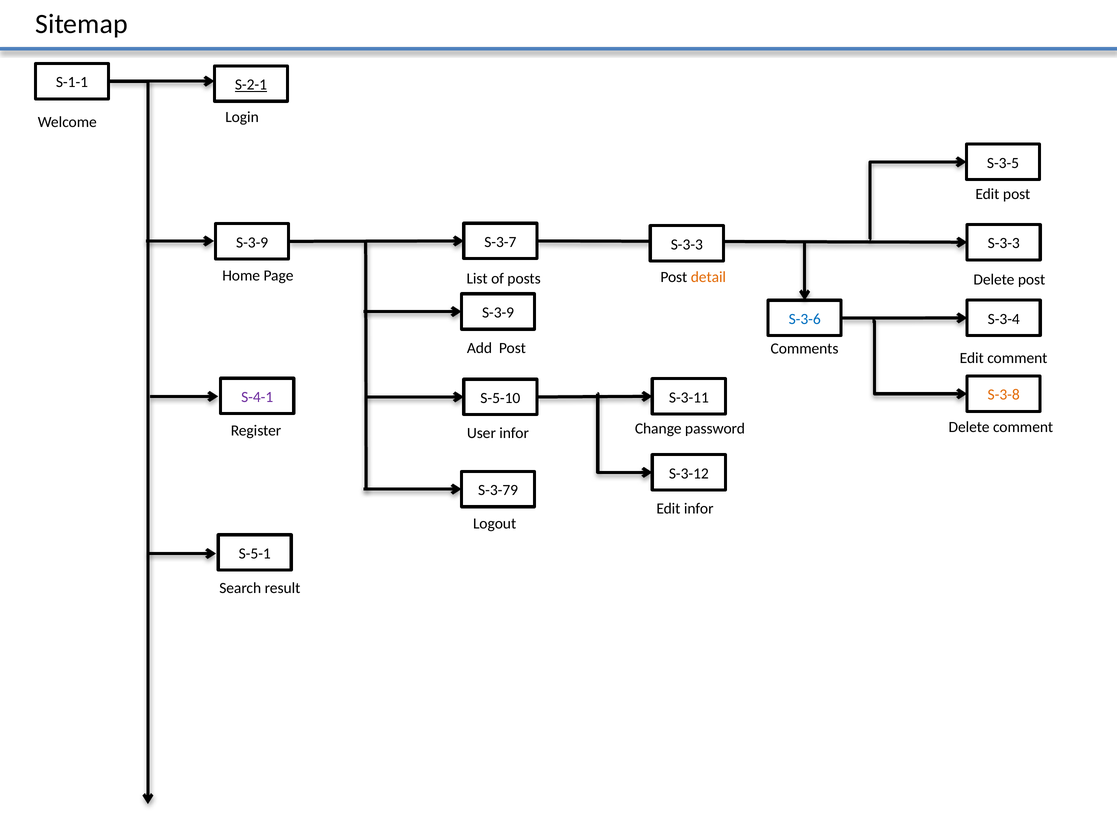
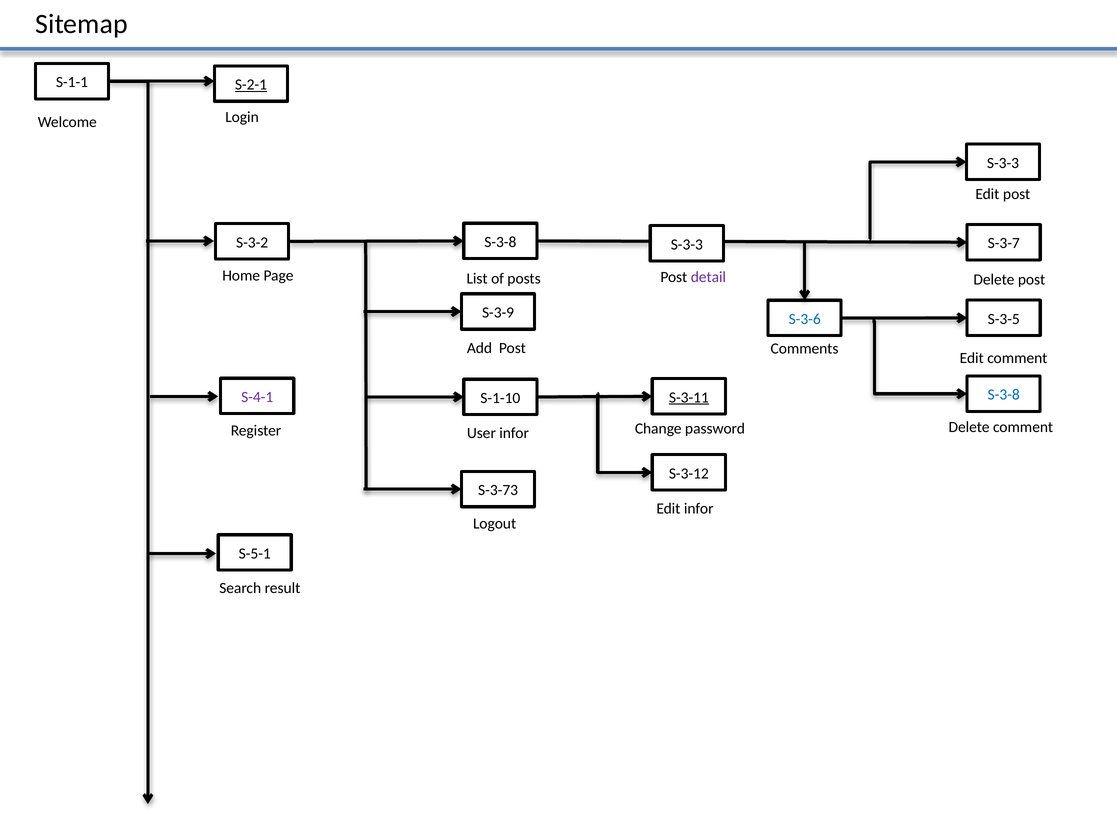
S-3-5 at (1003, 163): S-3-5 -> S-3-3
S-3-7 at (500, 242): S-3-7 -> S-3-8
S-3-9 at (252, 242): S-3-9 -> S-3-2
S-3-3 at (1004, 243): S-3-3 -> S-3-7
detail colour: orange -> purple
S-3-4: S-3-4 -> S-3-5
S-3-8 at (1004, 395) colour: orange -> blue
S-3-11 underline: none -> present
S-5-10: S-5-10 -> S-1-10
S-3-79: S-3-79 -> S-3-73
